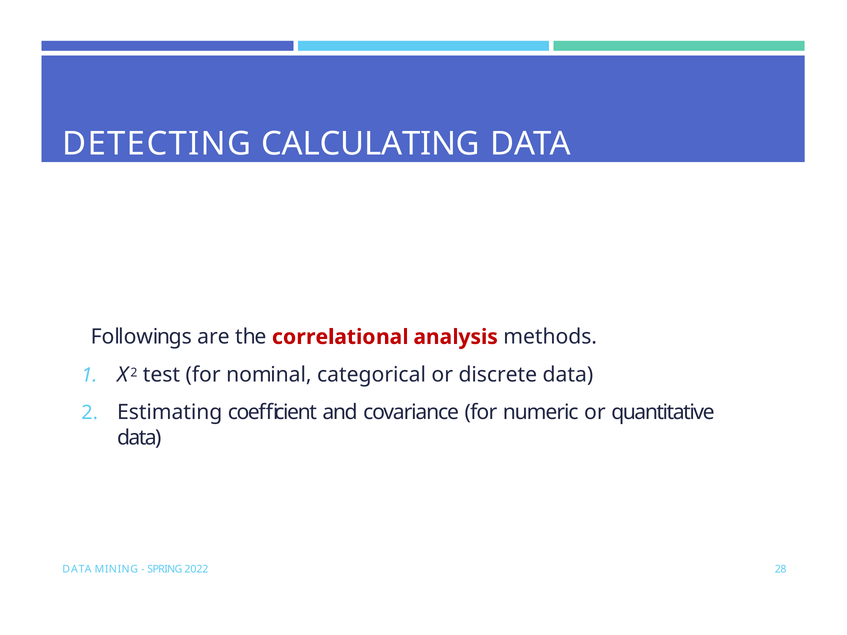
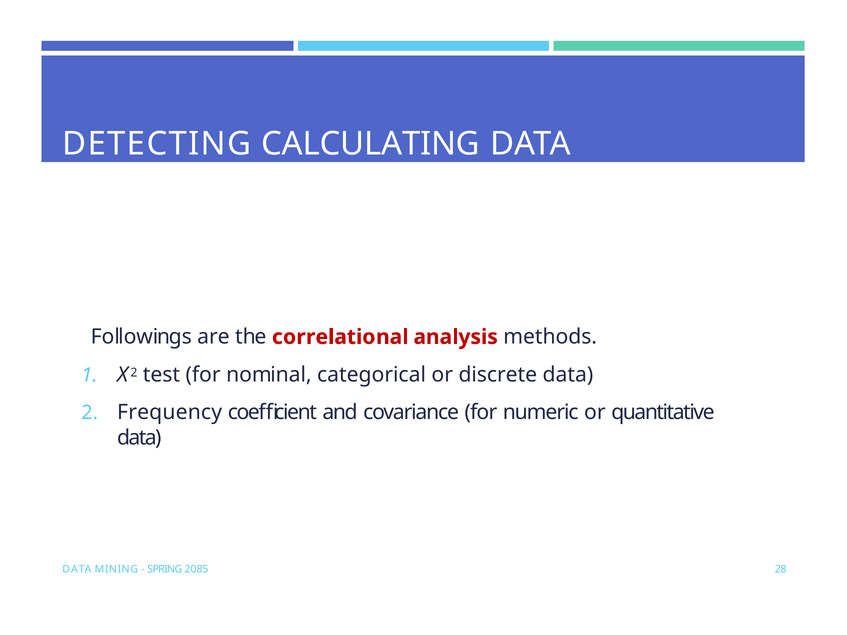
Estimating: Estimating -> Frequency
2022: 2022 -> 2085
